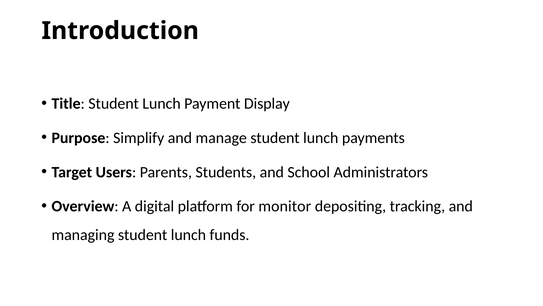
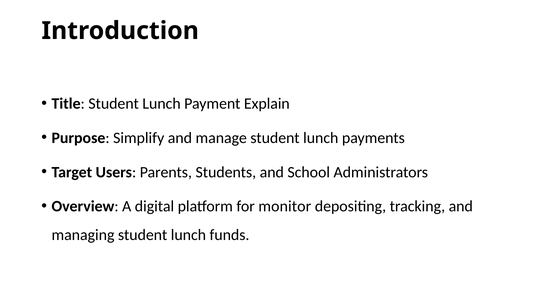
Display: Display -> Explain
